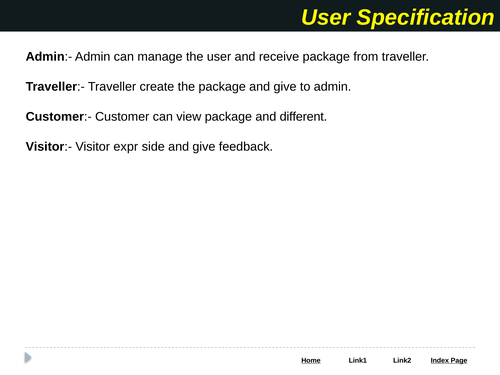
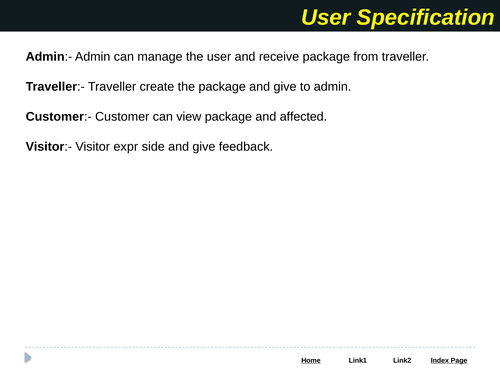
different: different -> affected
